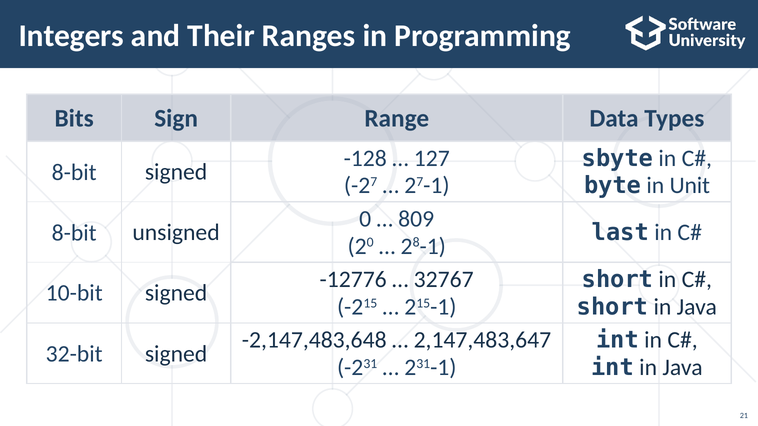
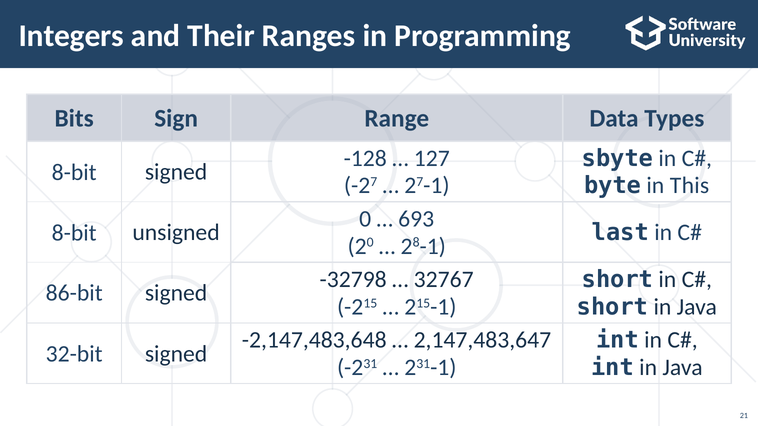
Unit: Unit -> This
809: 809 -> 693
-12776: -12776 -> -32798
10-bit: 10-bit -> 86-bit
